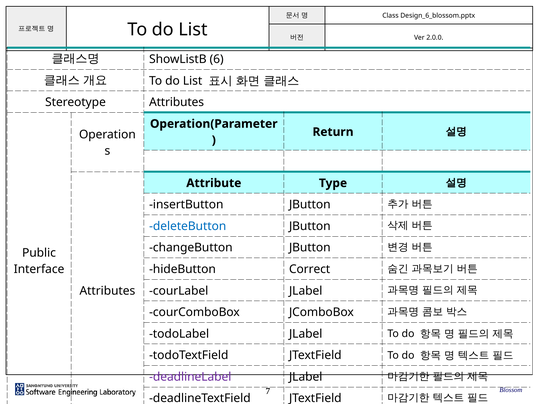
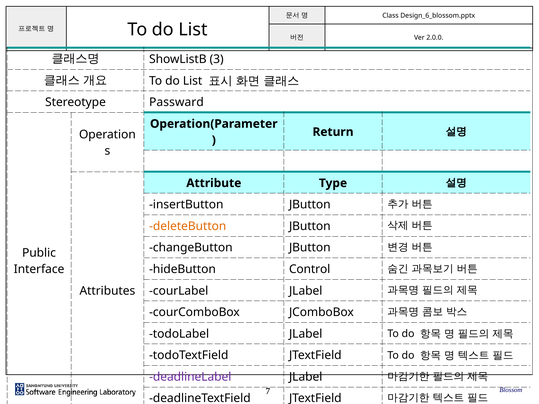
6: 6 -> 3
Stereotype Attributes: Attributes -> Passward
deleteButton colour: blue -> orange
Correct: Correct -> Control
